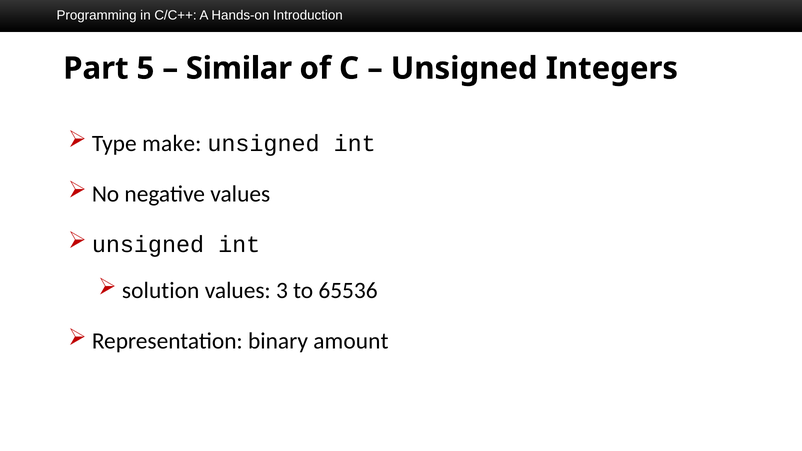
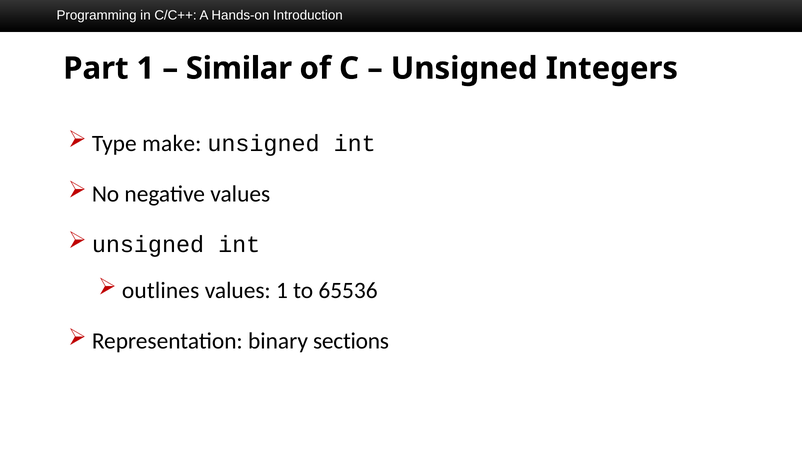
Part 5: 5 -> 1
solution: solution -> outlines
values 3: 3 -> 1
amount: amount -> sections
